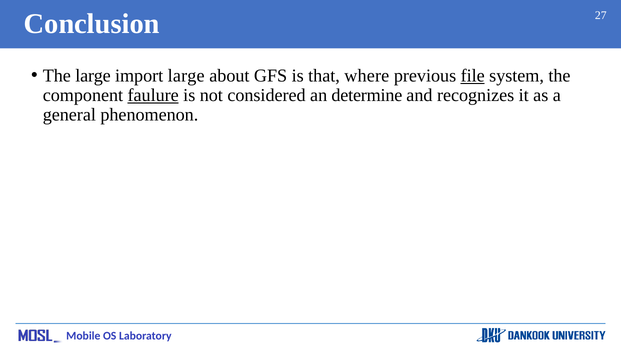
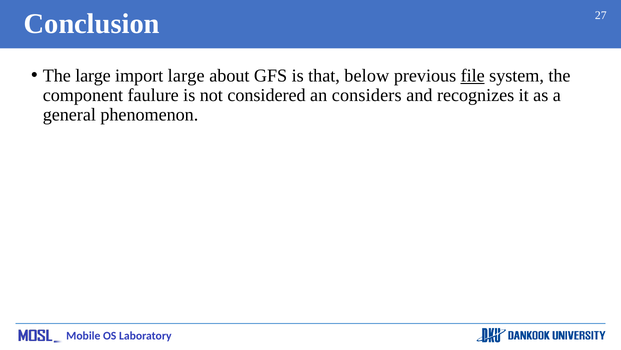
where: where -> below
faulure underline: present -> none
determine: determine -> considers
